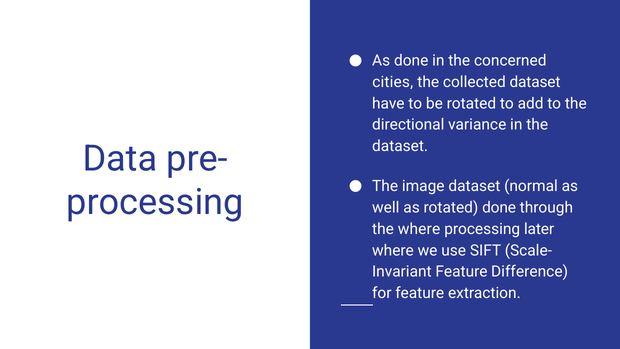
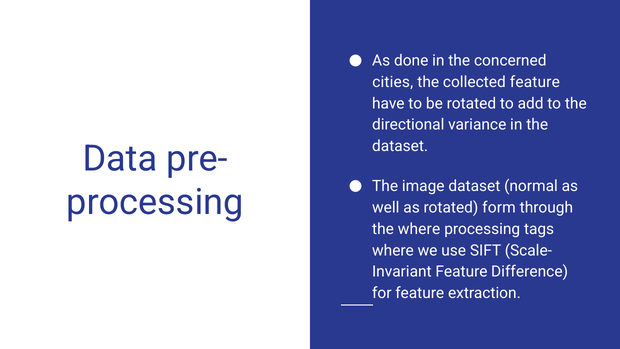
collected dataset: dataset -> feature
rotated done: done -> form
later: later -> tags
